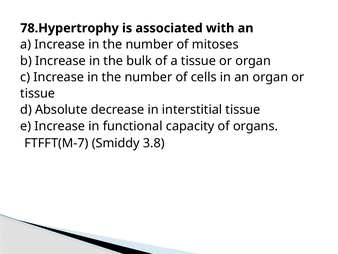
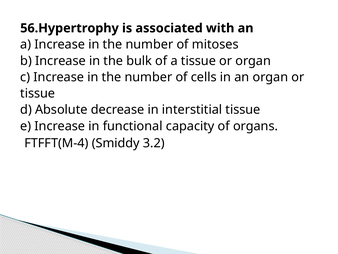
78.Hypertrophy: 78.Hypertrophy -> 56.Hypertrophy
FTFFT(M-7: FTFFT(M-7 -> FTFFT(M-4
3.8: 3.8 -> 3.2
